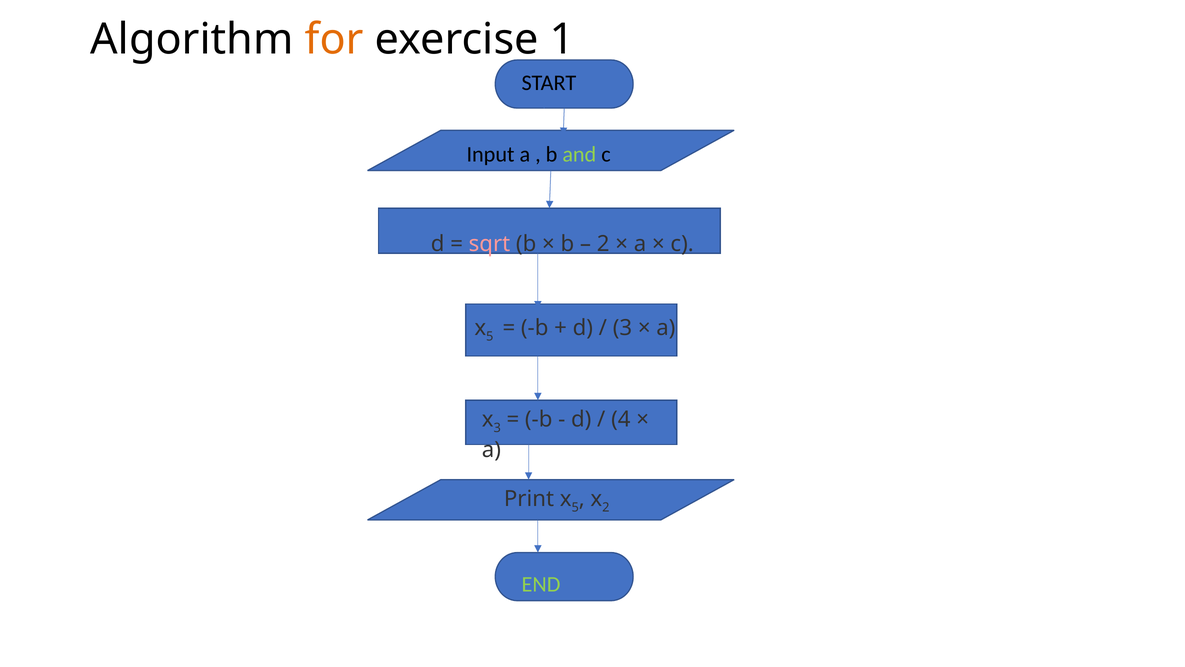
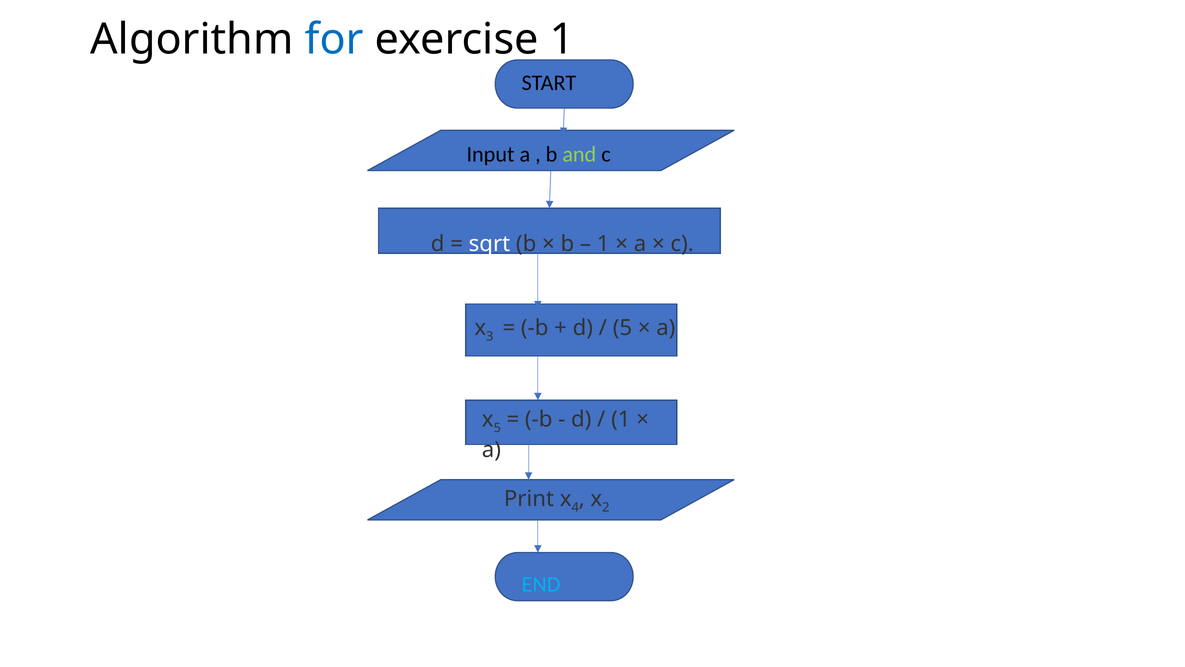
for colour: orange -> blue
sqrt colour: pink -> white
2 at (603, 244): 2 -> 1
5 at (490, 336): 5 -> 3
3 at (622, 328): 3 -> 5
3 at (497, 428): 3 -> 5
4 at (621, 419): 4 -> 1
5 at (575, 507): 5 -> 4
END colour: light green -> light blue
